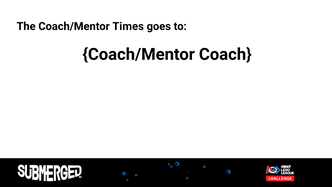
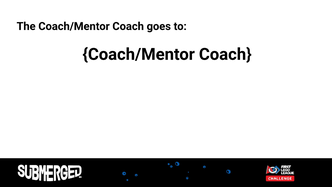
The Coach/Mentor Times: Times -> Coach
